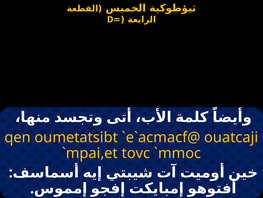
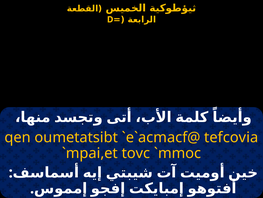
ouatcaji: ouatcaji -> tefcovia
